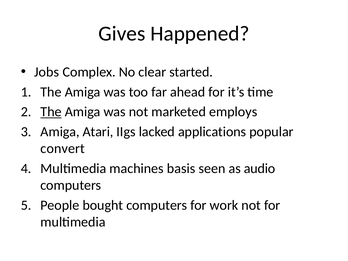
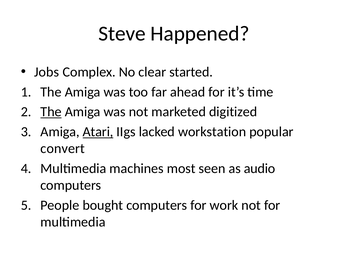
Gives: Gives -> Steve
employs: employs -> digitized
Atari underline: none -> present
applications: applications -> workstation
basis: basis -> most
